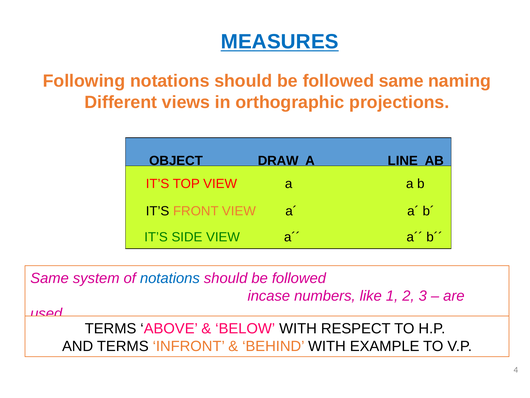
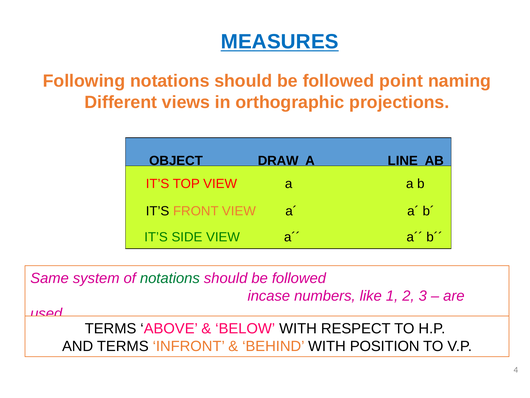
followed same: same -> point
notations at (170, 278) colour: blue -> green
EXAMPLE: EXAMPLE -> POSITION
